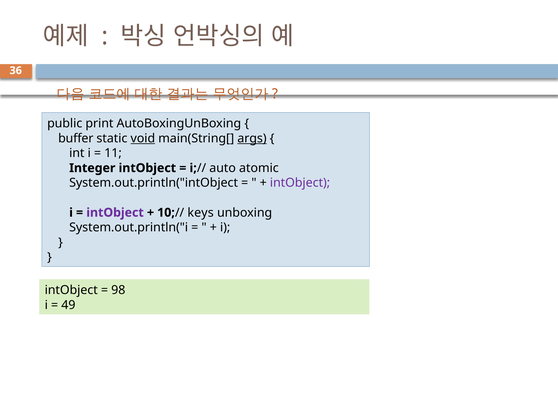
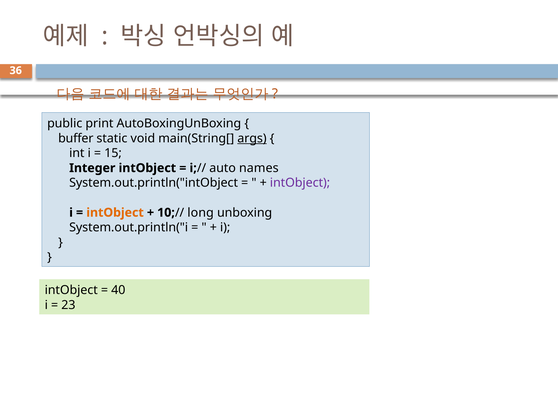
void underline: present -> none
11: 11 -> 15
atomic: atomic -> names
intObject at (115, 213) colour: purple -> orange
keys: keys -> long
98: 98 -> 40
49: 49 -> 23
